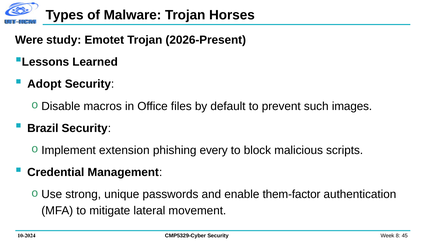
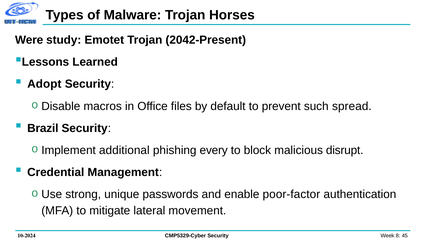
2026-Present: 2026-Present -> 2042-Present
images: images -> spread
extension: extension -> additional
scripts: scripts -> disrupt
them-factor: them-factor -> poor-factor
